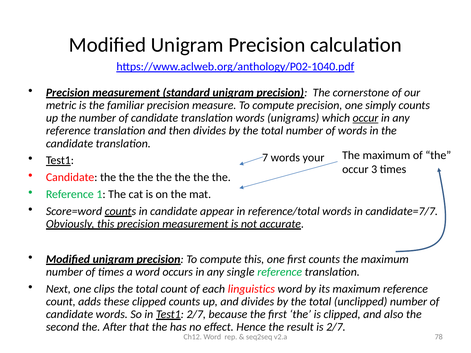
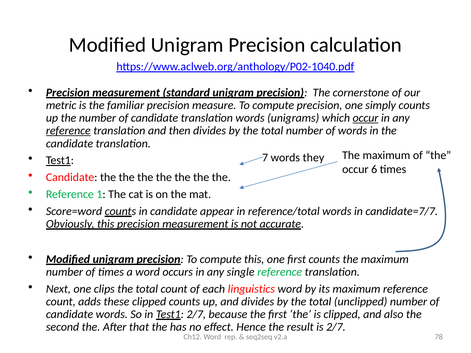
reference at (68, 131) underline: none -> present
your: your -> they
3: 3 -> 6
